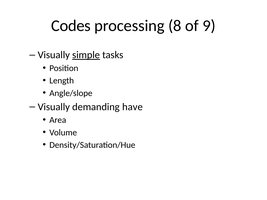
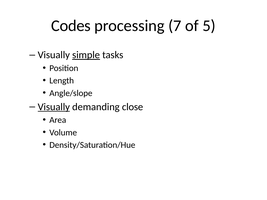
8: 8 -> 7
9: 9 -> 5
Visually at (54, 107) underline: none -> present
have: have -> close
